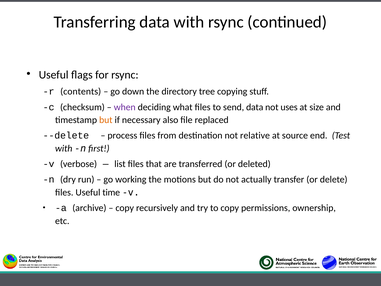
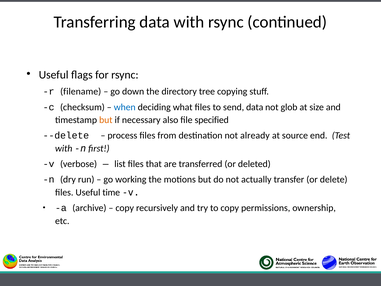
contents: contents -> filename
when colour: purple -> blue
uses: uses -> glob
replaced: replaced -> specified
relative: relative -> already
